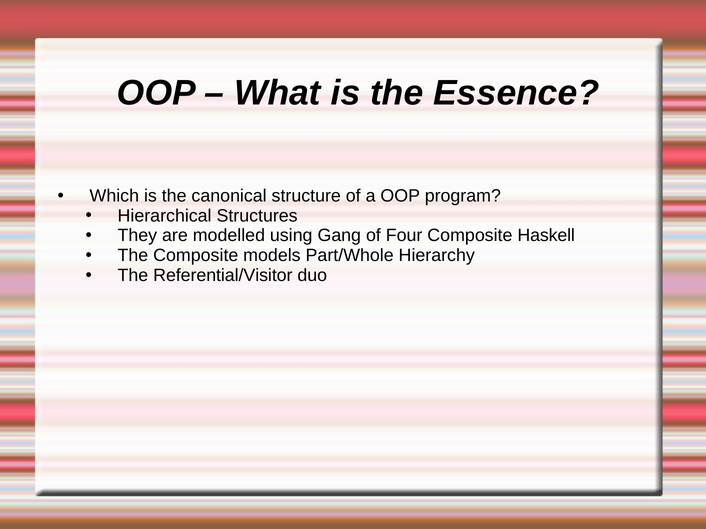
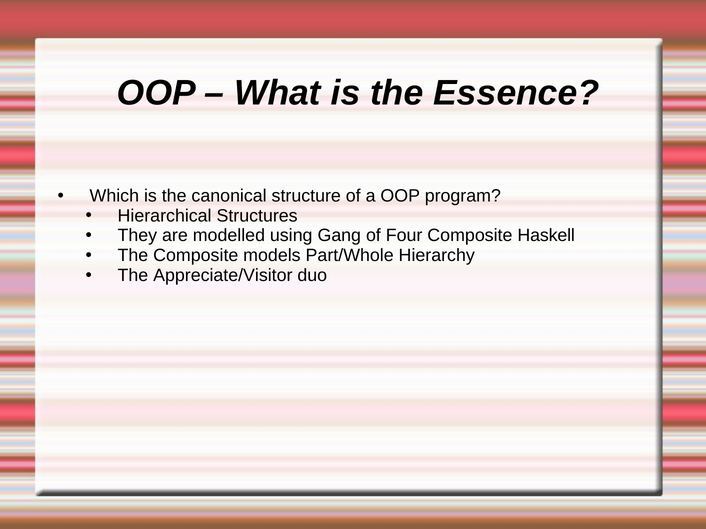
Referential/Visitor: Referential/Visitor -> Appreciate/Visitor
